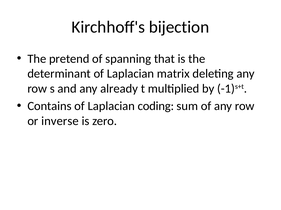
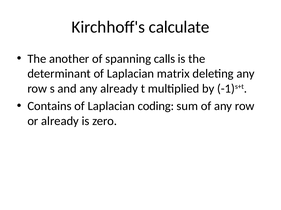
bijection: bijection -> calculate
pretend: pretend -> another
that: that -> calls
or inverse: inverse -> already
